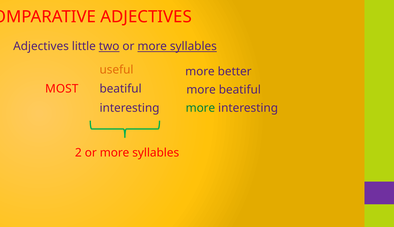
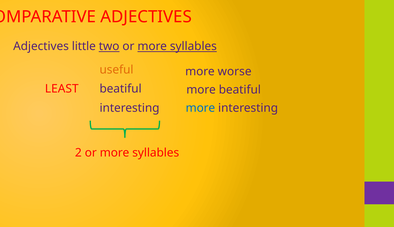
better: better -> worse
MOST: MOST -> LEAST
more at (200, 108) colour: green -> blue
